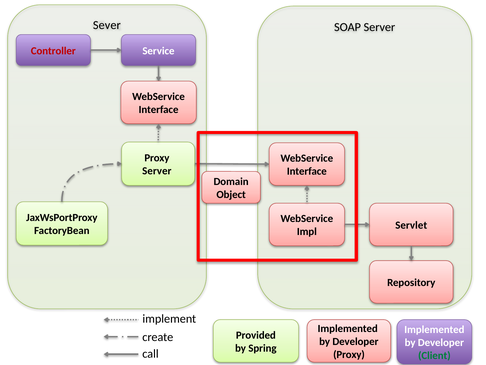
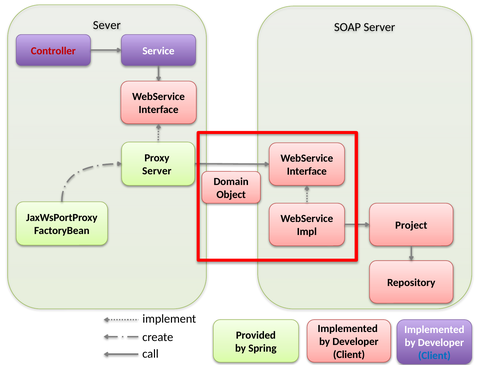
Servlet: Servlet -> Project
Proxy at (349, 354): Proxy -> Client
Client at (434, 355) colour: green -> blue
